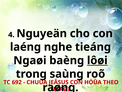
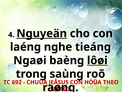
Nguyeän underline: none -> present
